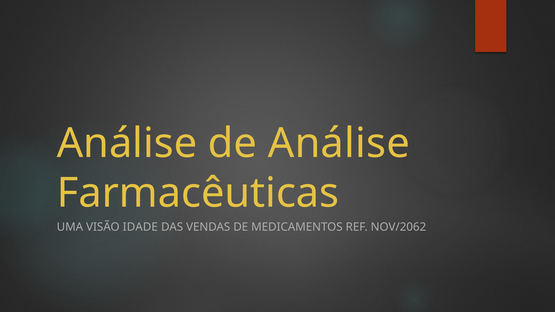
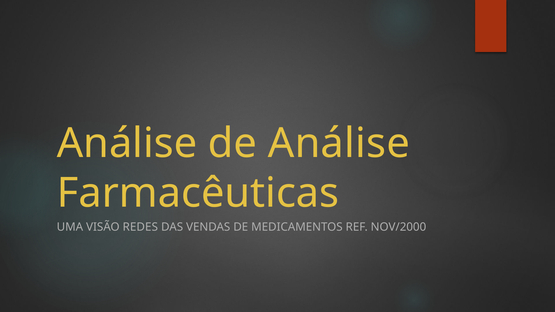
IDADE: IDADE -> REDES
NOV/2062: NOV/2062 -> NOV/2000
